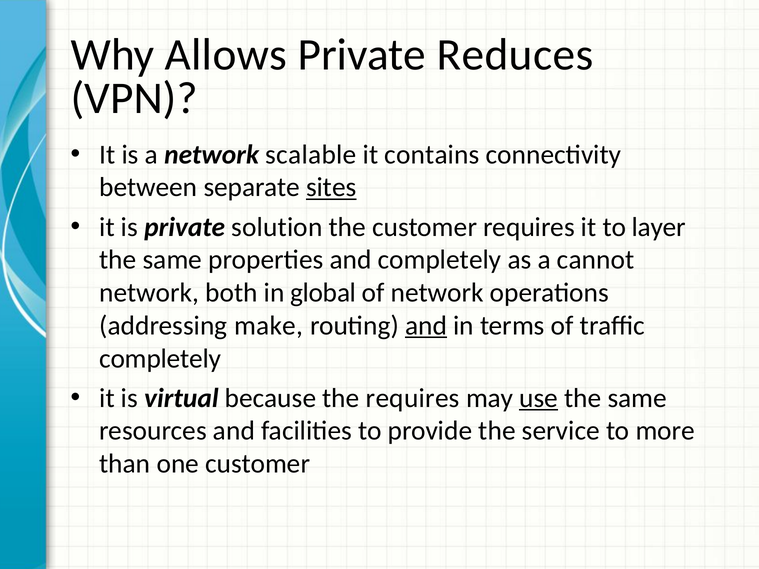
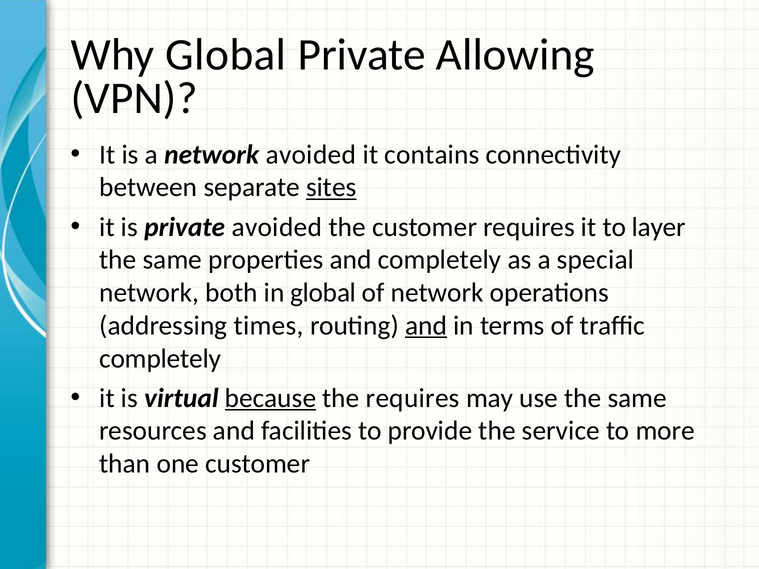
Why Allows: Allows -> Global
Reduces: Reduces -> Allowing
network scalable: scalable -> avoided
private solution: solution -> avoided
cannot: cannot -> special
make: make -> times
because underline: none -> present
use underline: present -> none
